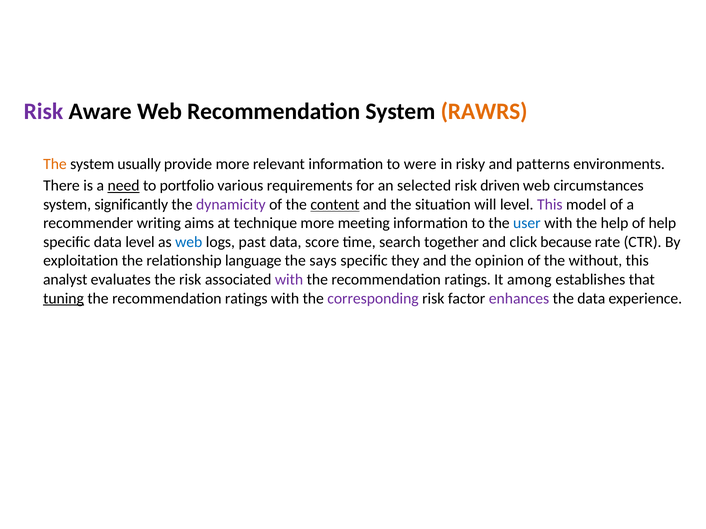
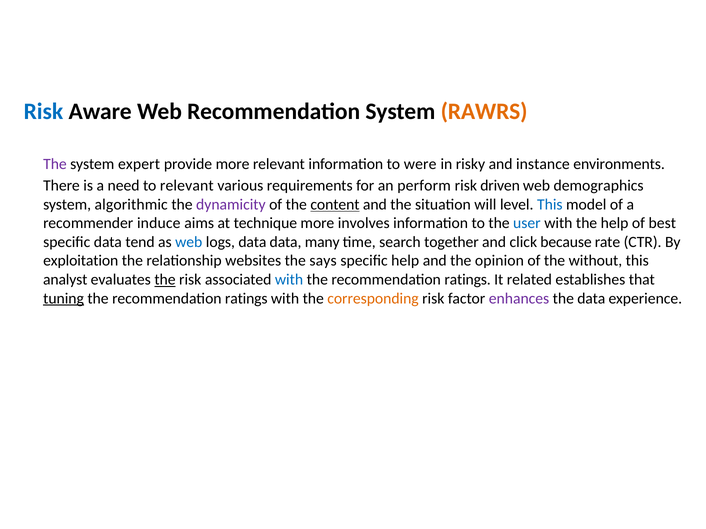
Risk at (43, 112) colour: purple -> blue
The at (55, 164) colour: orange -> purple
usually: usually -> expert
patterns: patterns -> instance
need underline: present -> none
to portfolio: portfolio -> relevant
selected: selected -> perform
circumstances: circumstances -> demographics
significantly: significantly -> algorithmic
This at (550, 205) colour: purple -> blue
writing: writing -> induce
meeting: meeting -> involves
of help: help -> best
data level: level -> tend
logs past: past -> data
score: score -> many
language: language -> websites
specific they: they -> help
the at (165, 280) underline: none -> present
with at (289, 280) colour: purple -> blue
among: among -> related
corresponding colour: purple -> orange
